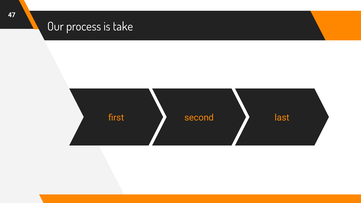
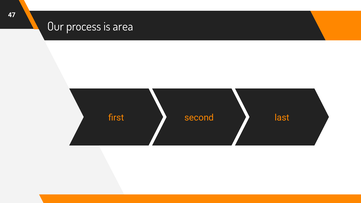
take: take -> area
